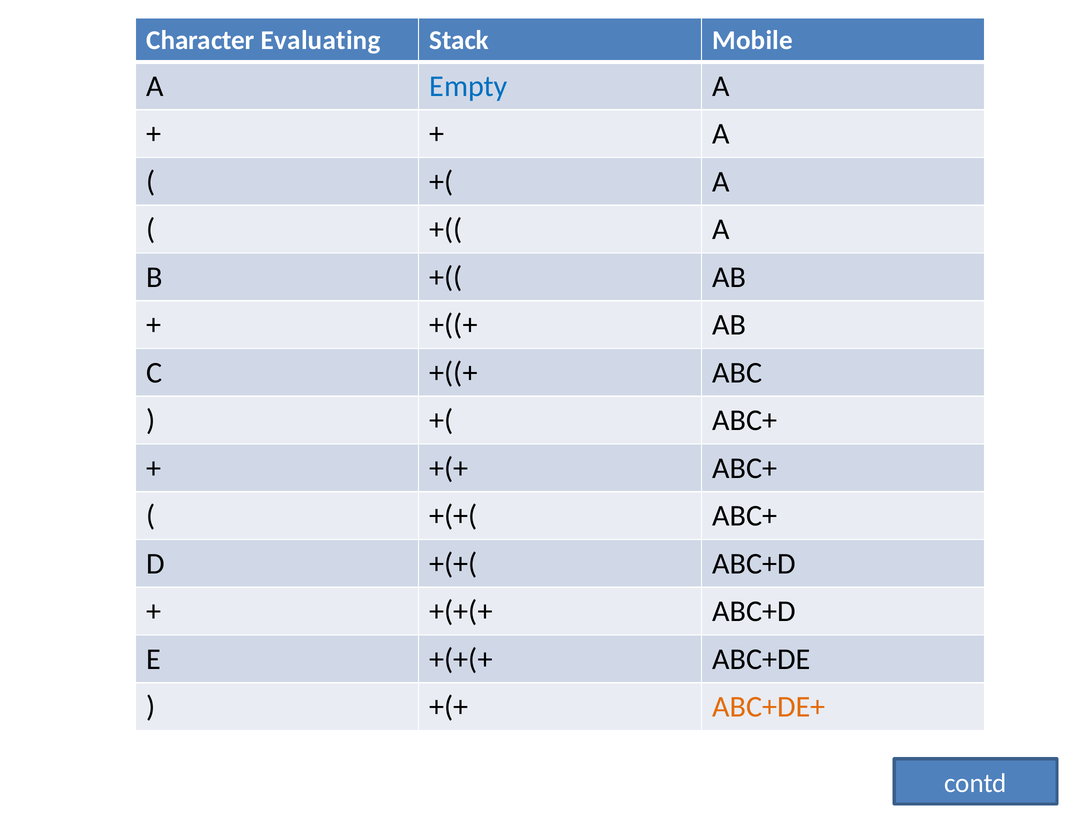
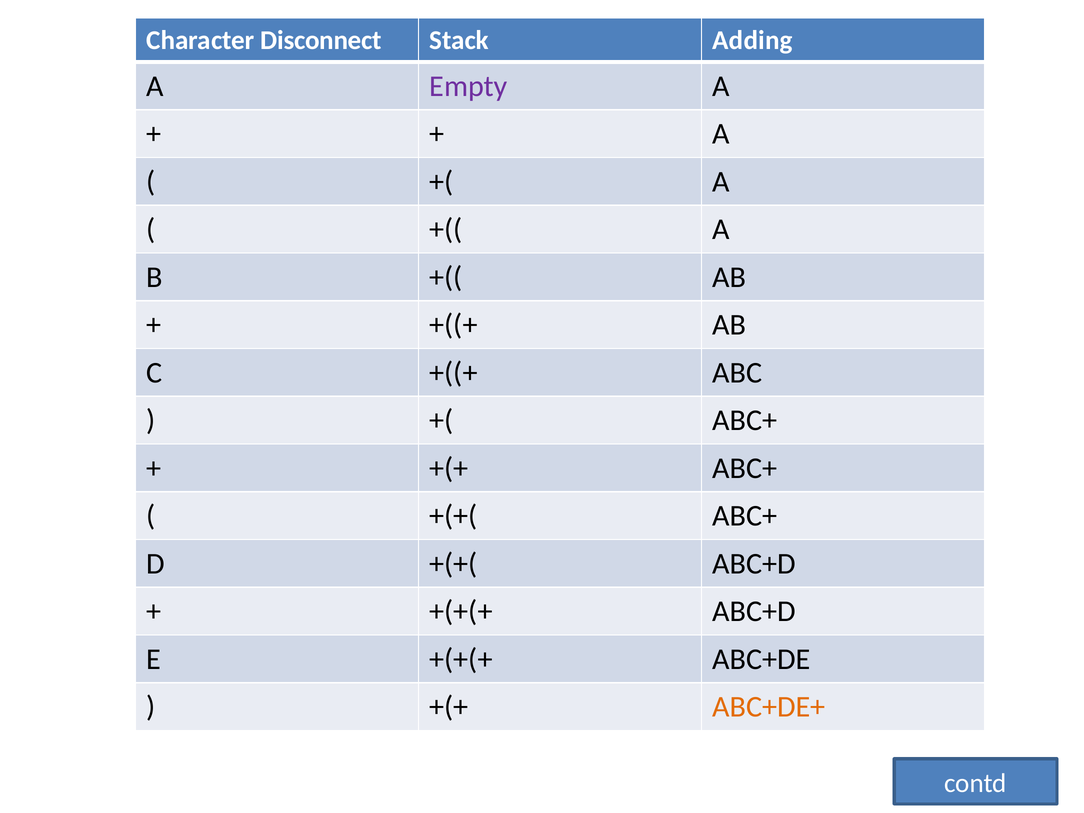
Evaluating: Evaluating -> Disconnect
Mobile: Mobile -> Adding
Empty colour: blue -> purple
